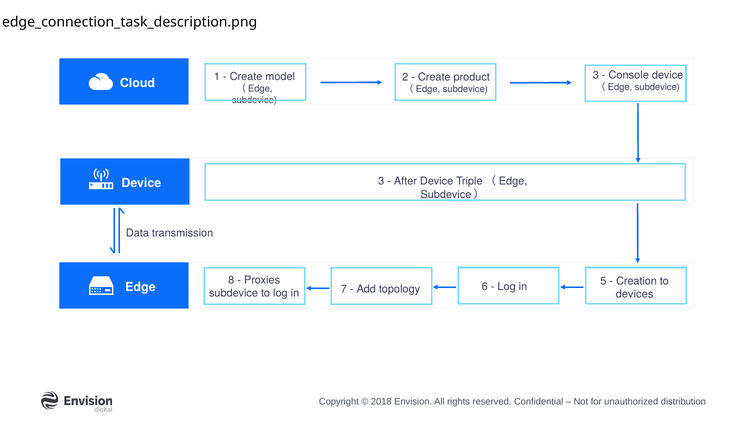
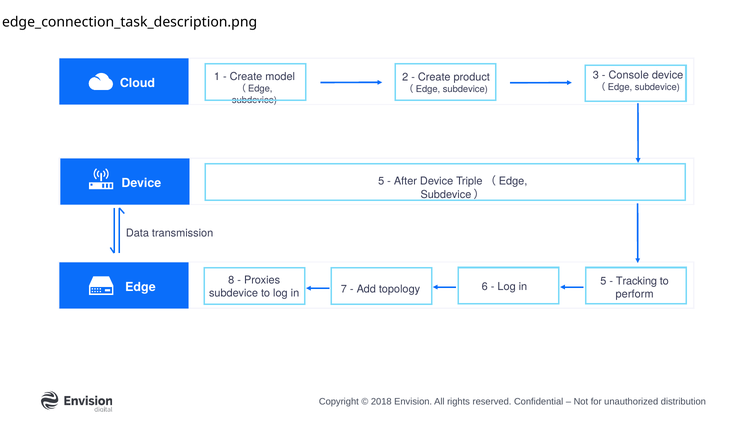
Device 3: 3 -> 5
Creation: Creation -> Tracking
devices: devices -> perform
